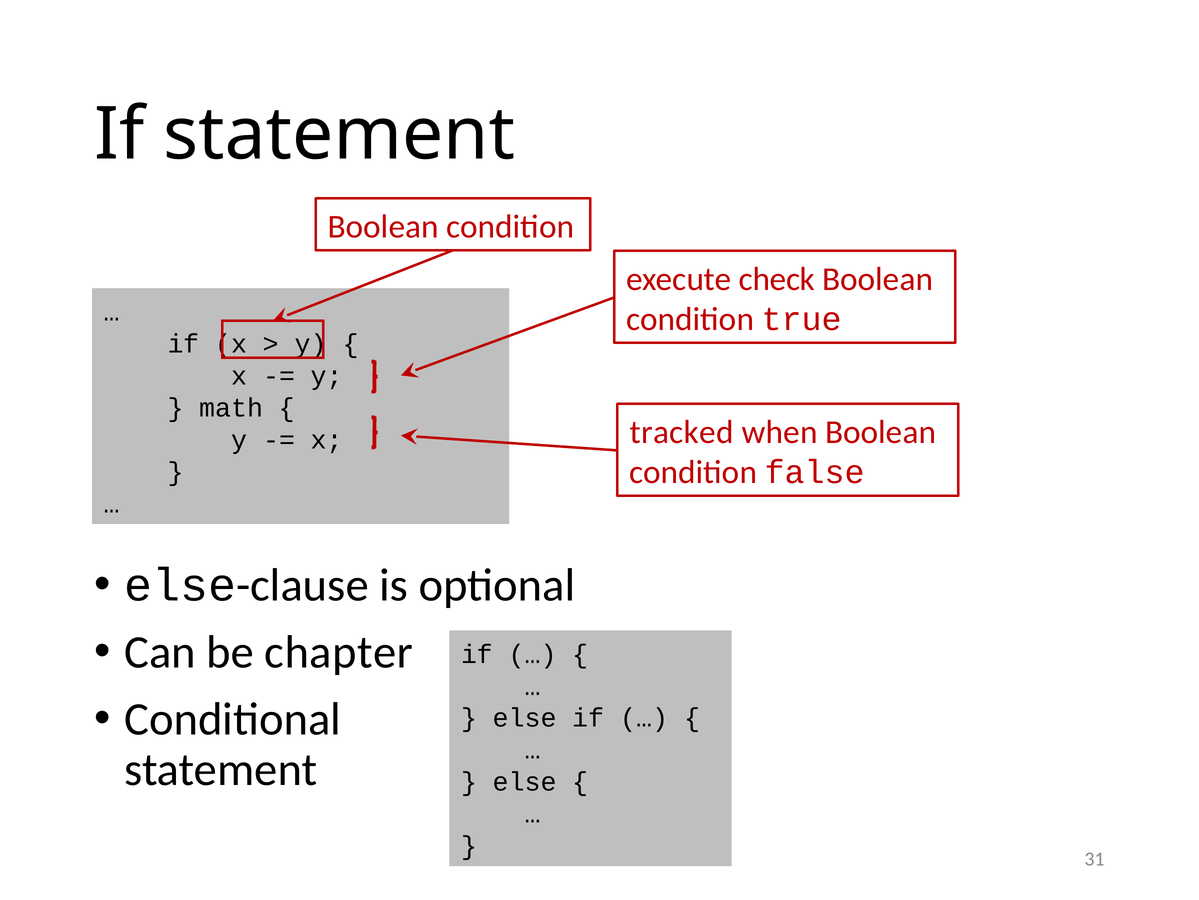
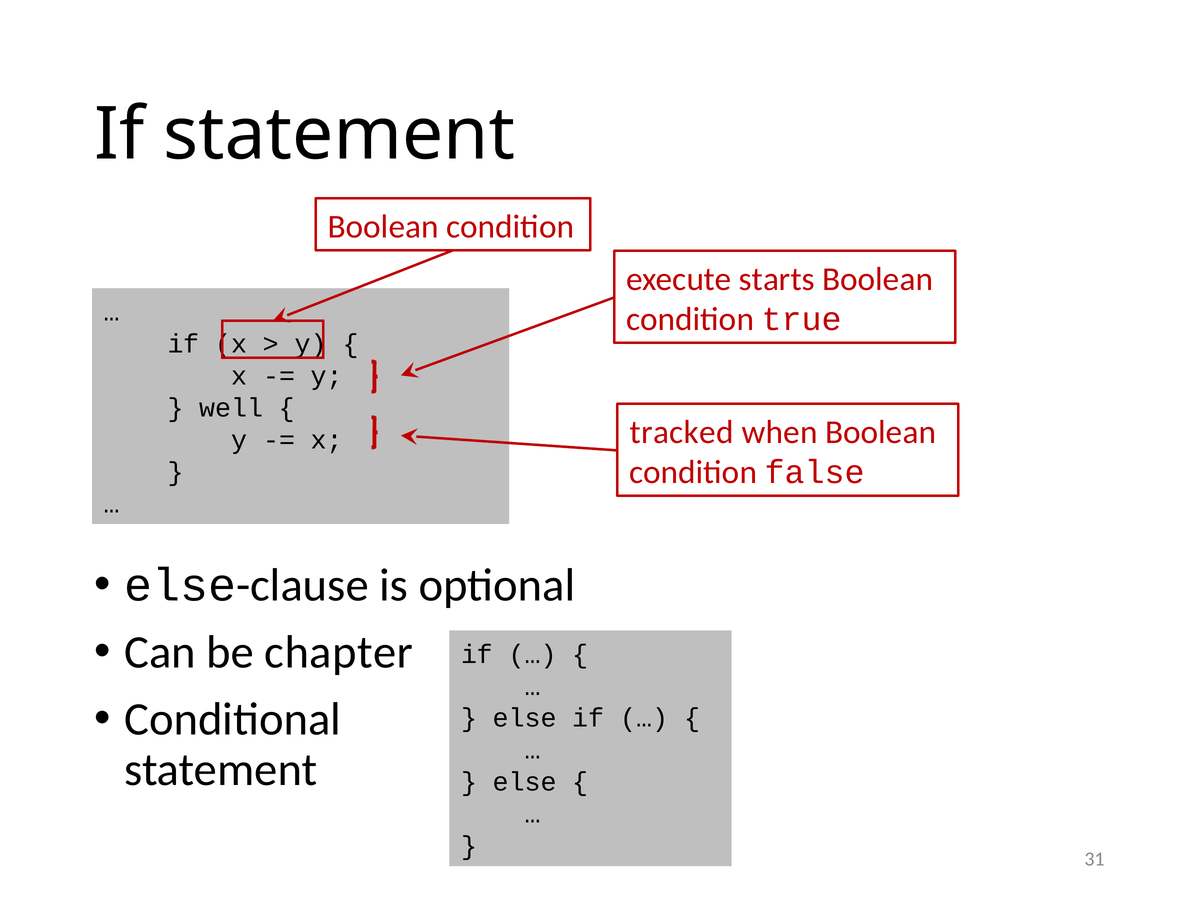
check: check -> starts
math: math -> well
